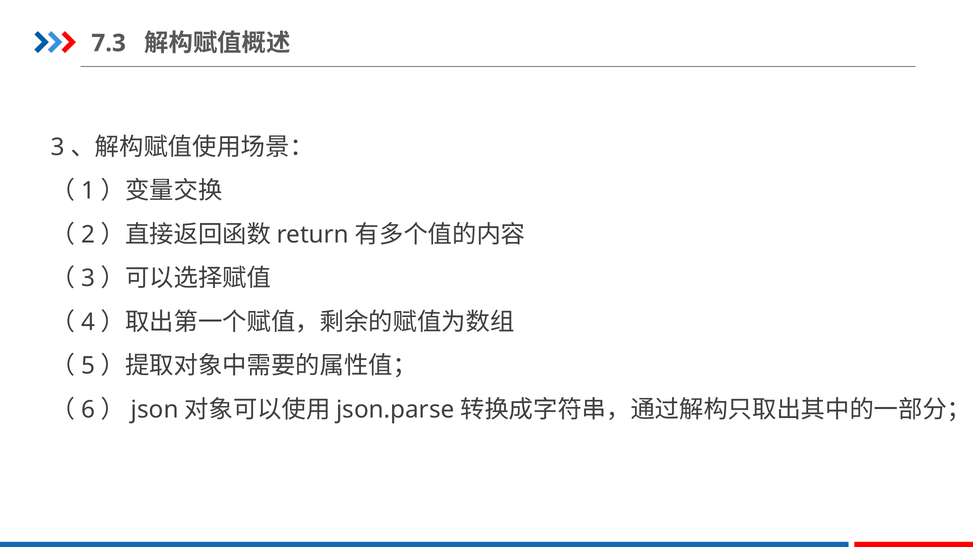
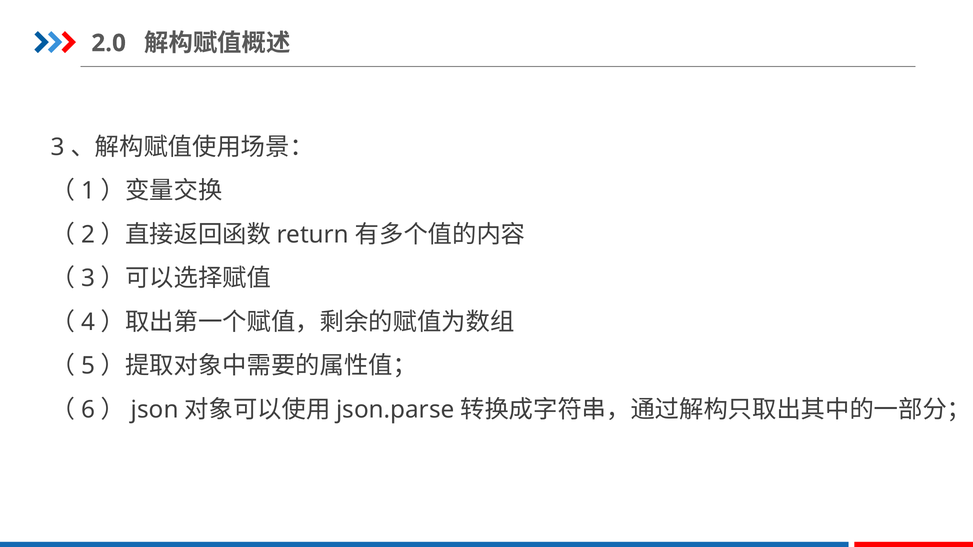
7.3: 7.3 -> 2.0
